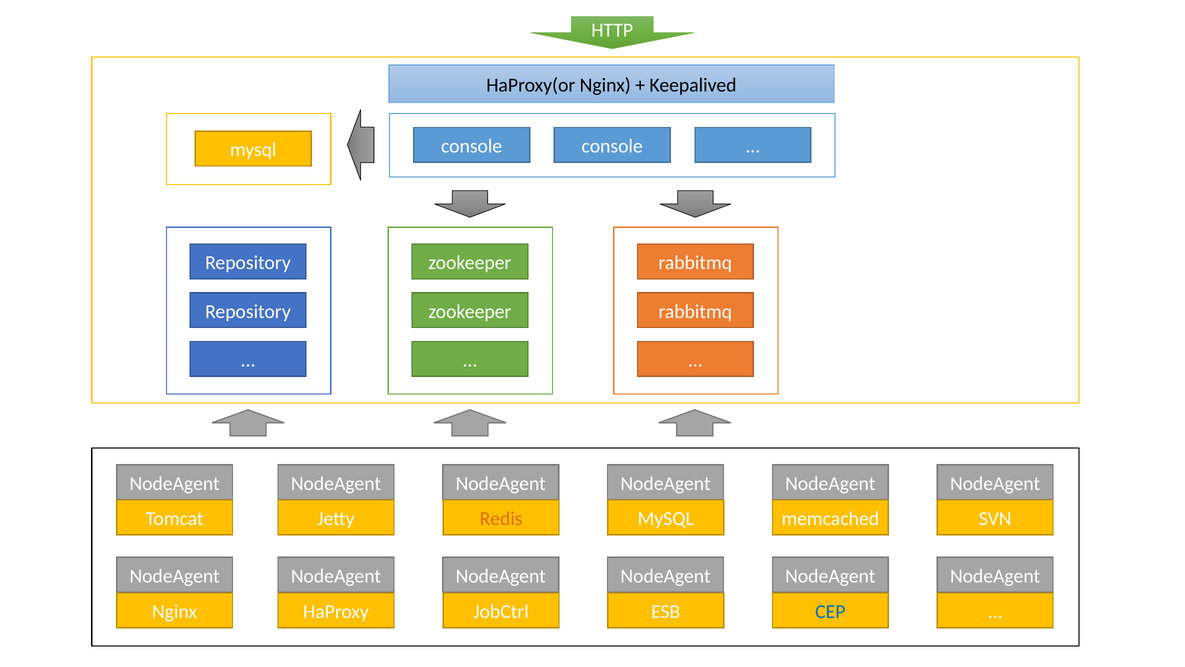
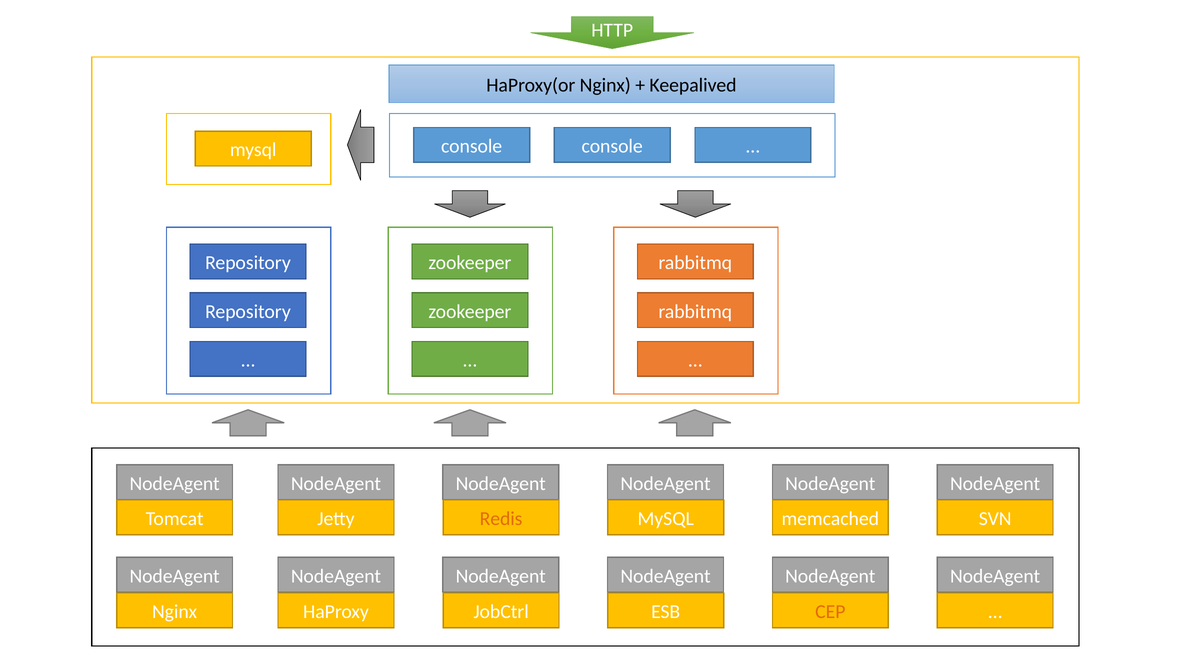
CEP colour: blue -> orange
